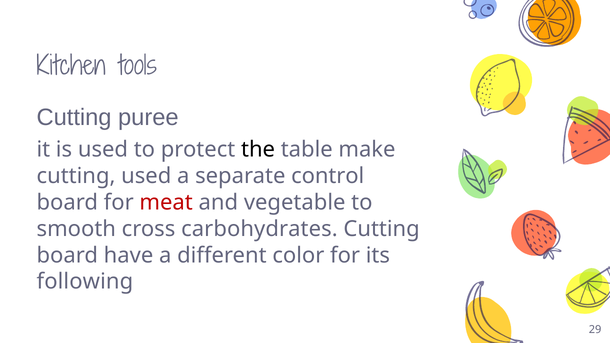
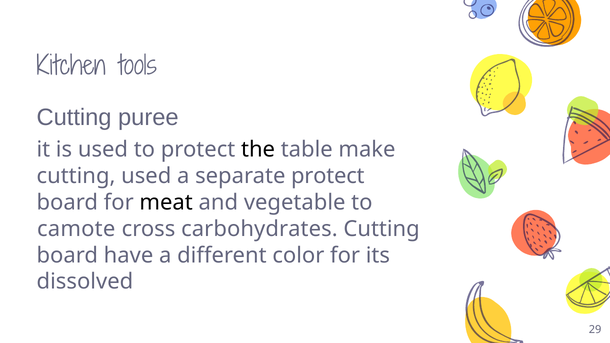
separate control: control -> protect
meat colour: red -> black
smooth: smooth -> camote
following: following -> dissolved
